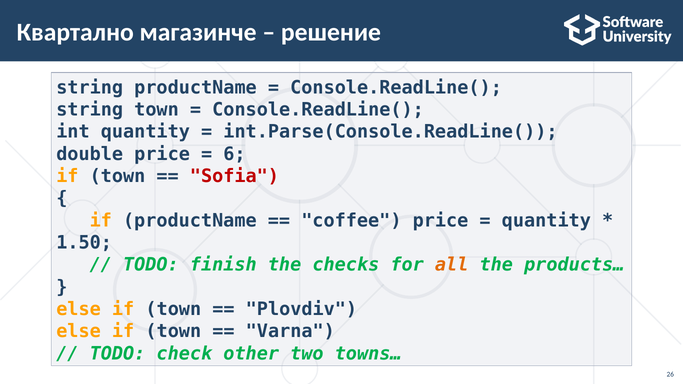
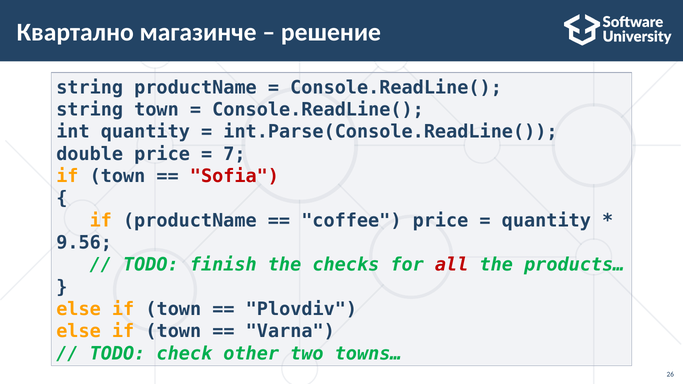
6: 6 -> 7
1.50: 1.50 -> 9.56
all colour: orange -> red
